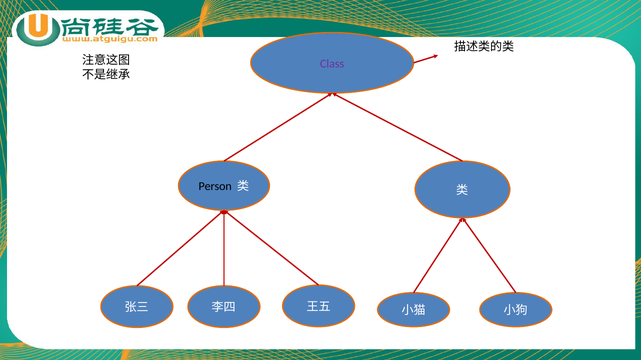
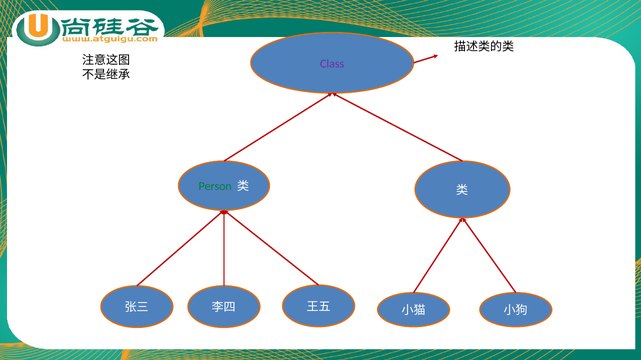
Person colour: black -> green
